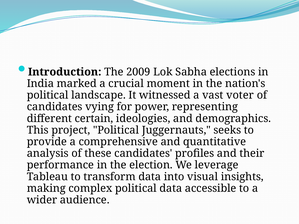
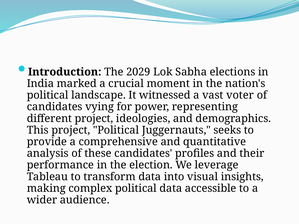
2009: 2009 -> 2029
different certain: certain -> project
